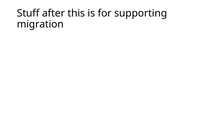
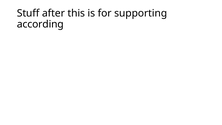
migration: migration -> according
